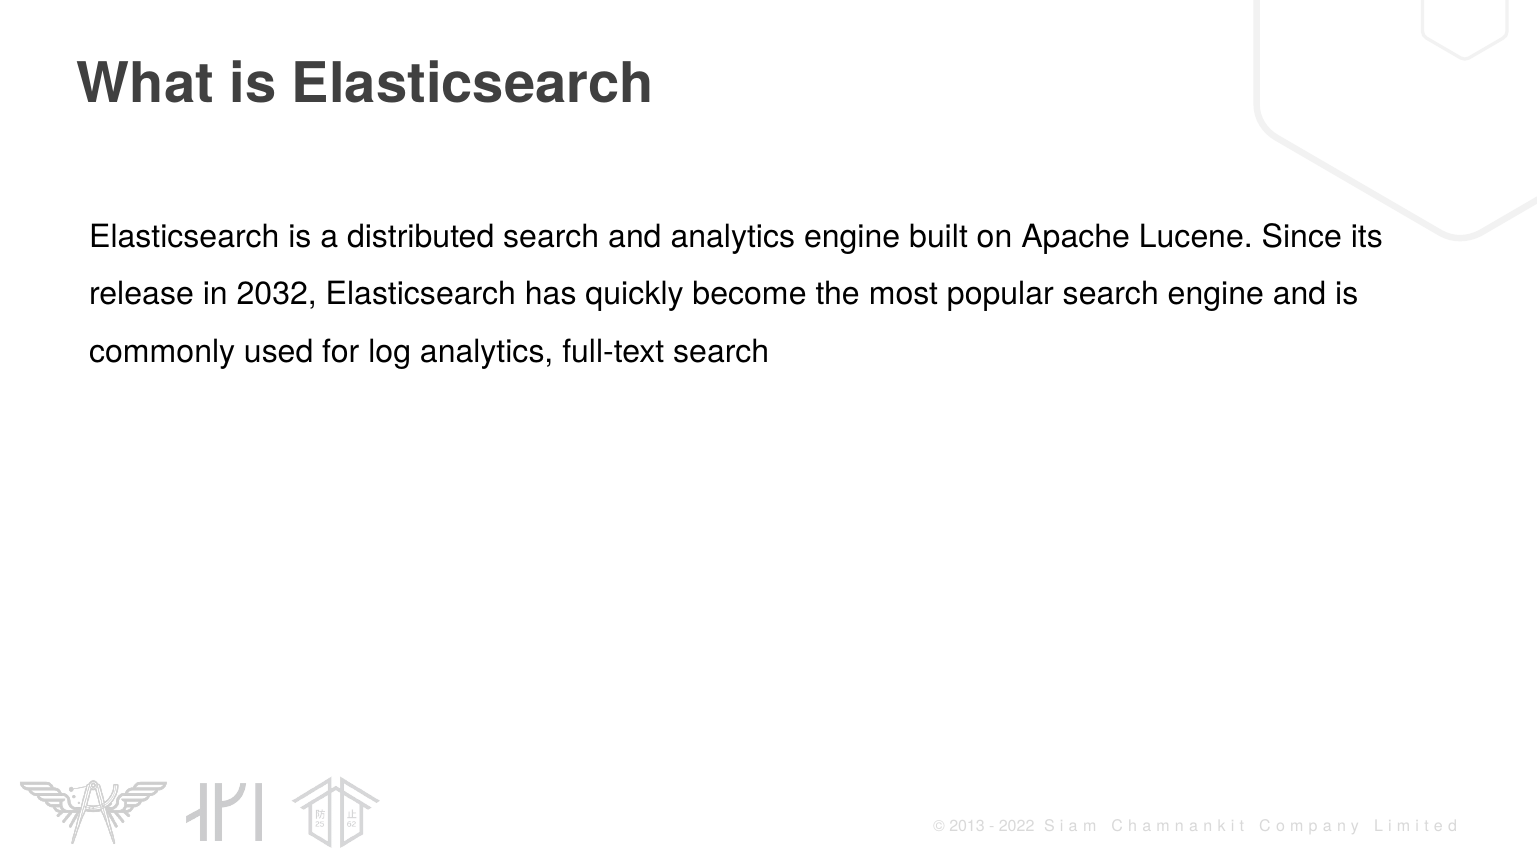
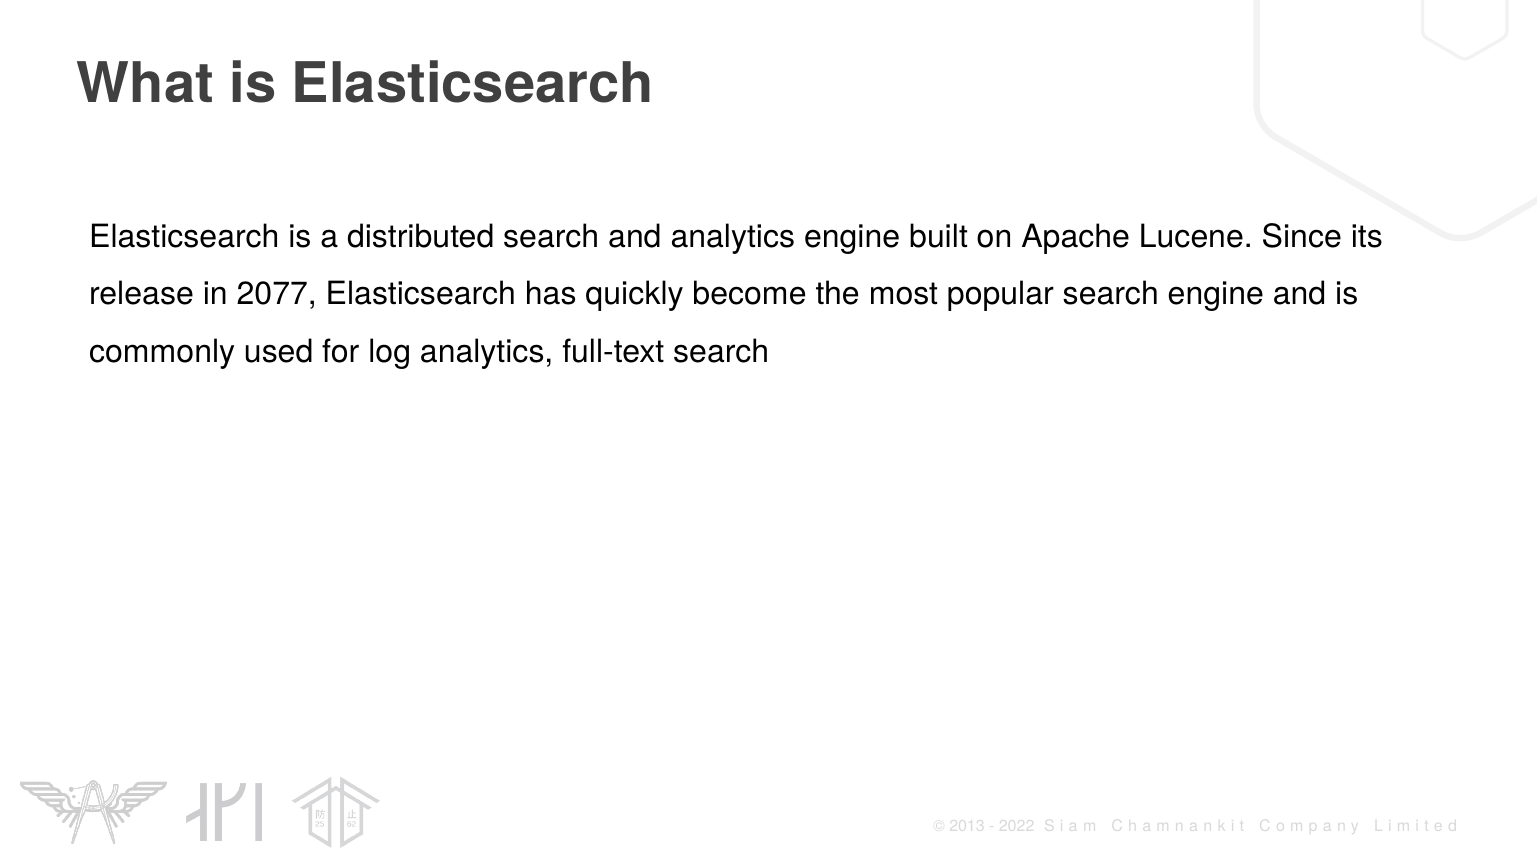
2032: 2032 -> 2077
